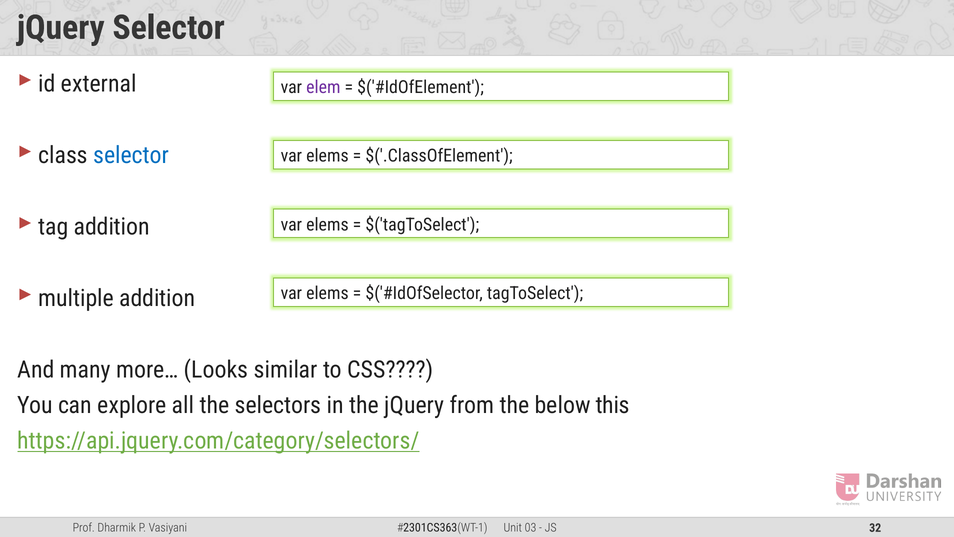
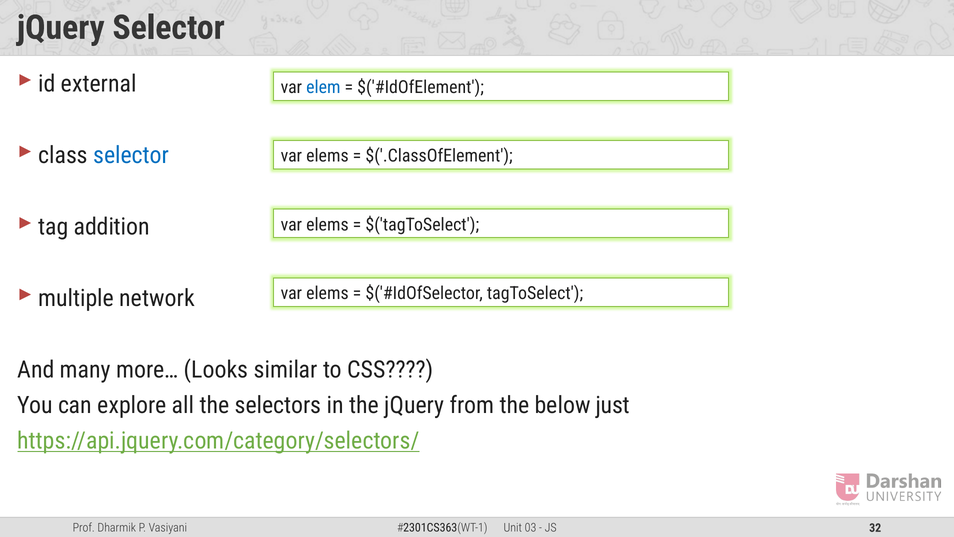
elem colour: purple -> blue
multiple addition: addition -> network
this: this -> just
